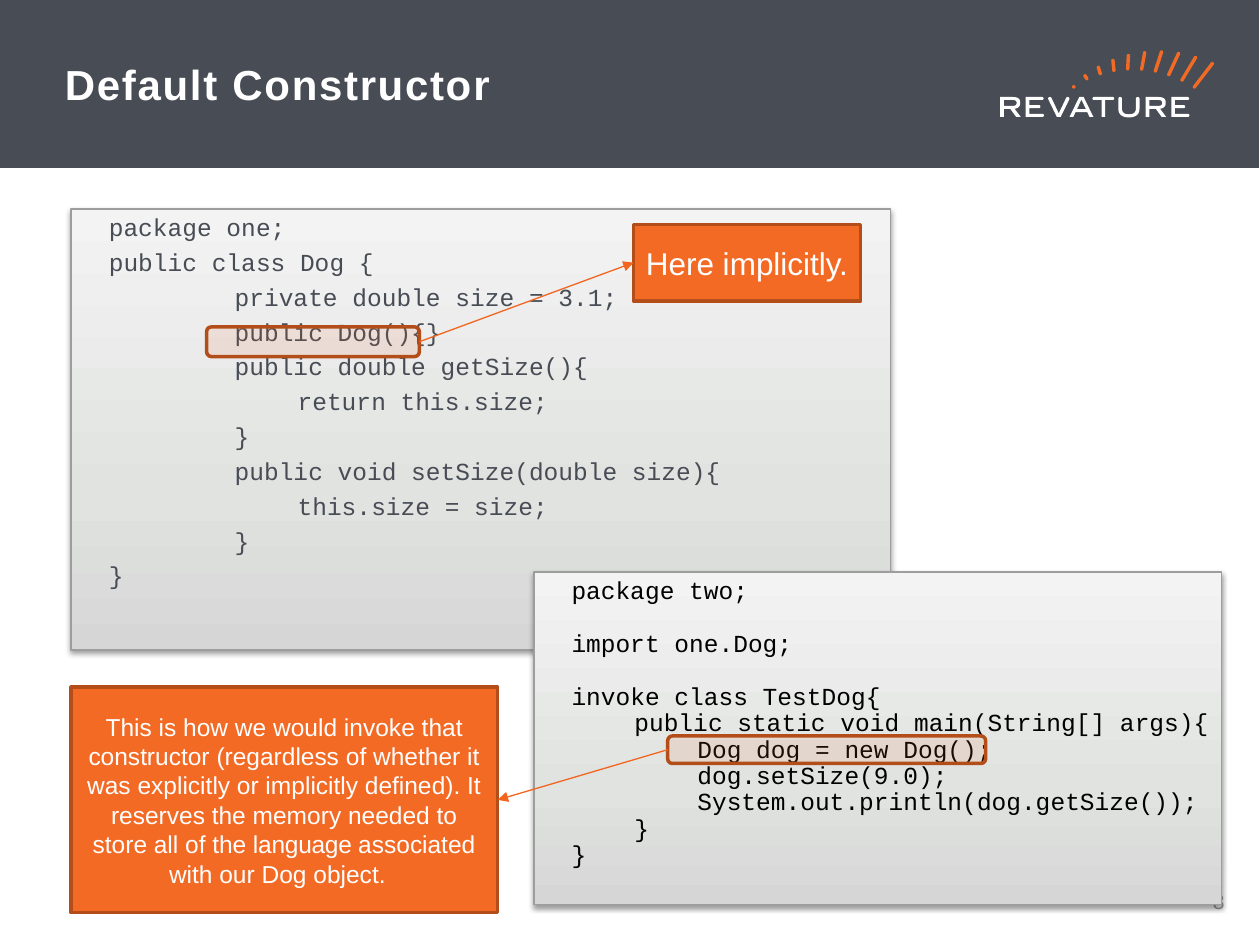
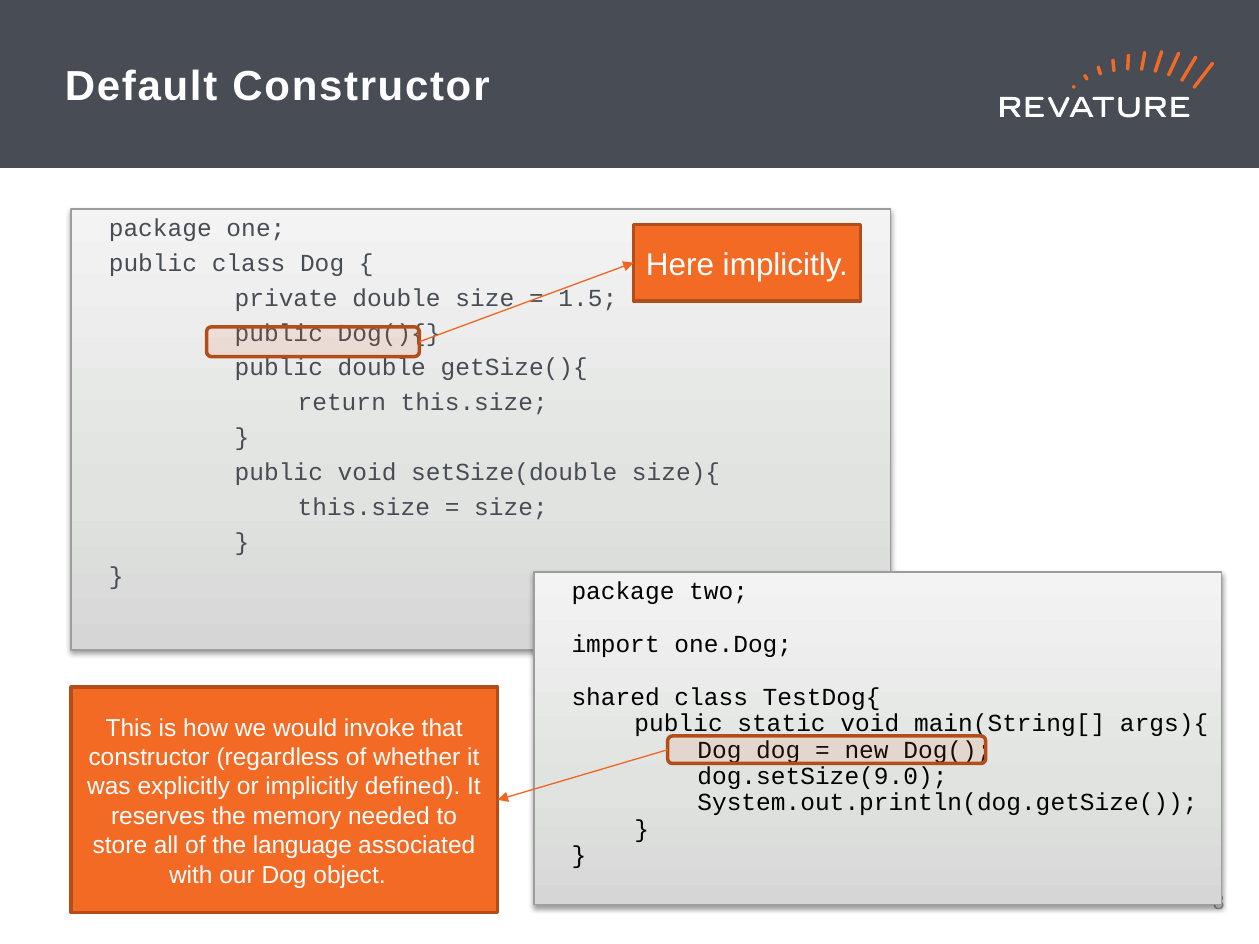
3.1: 3.1 -> 1.5
invoke at (616, 697): invoke -> shared
